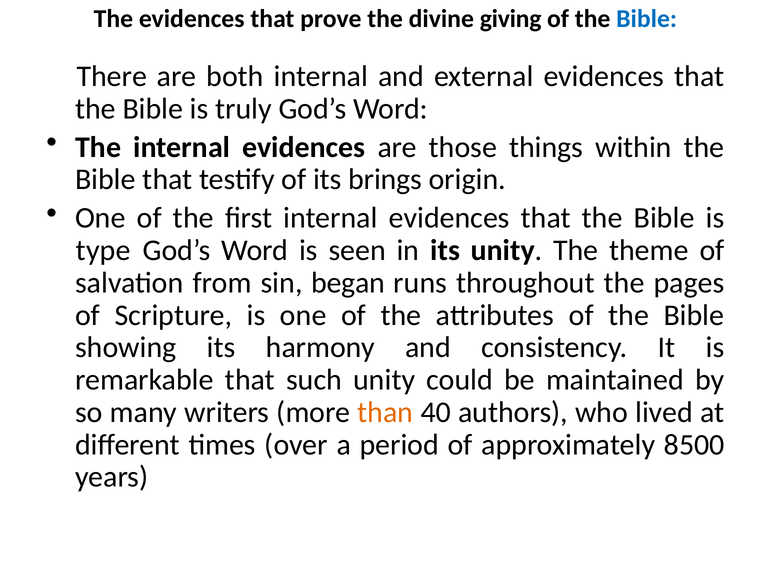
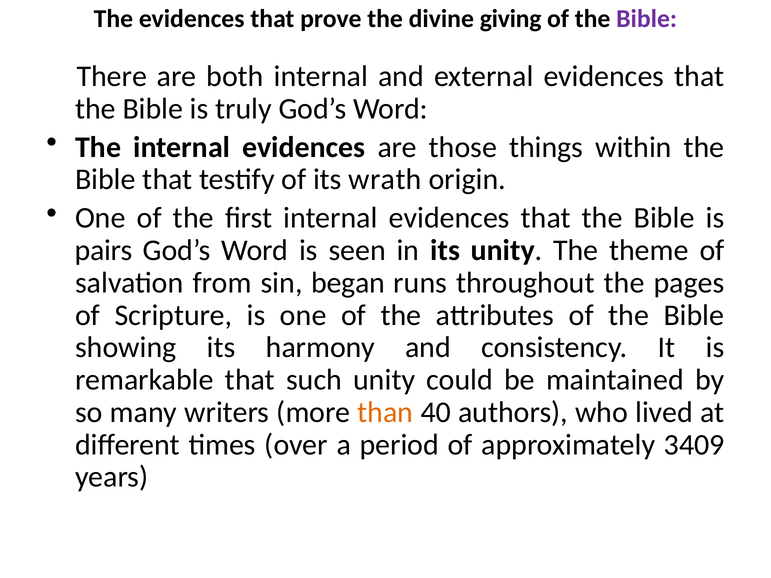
Bible at (647, 19) colour: blue -> purple
brings: brings -> wrath
type: type -> pairs
8500: 8500 -> 3409
